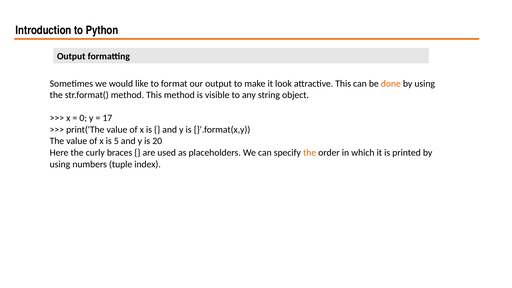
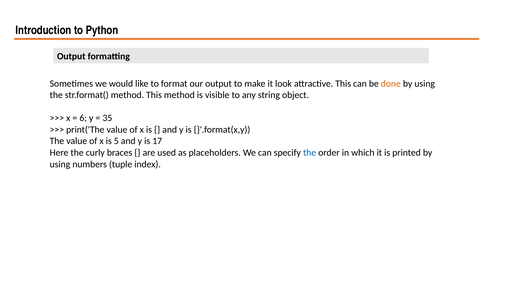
0: 0 -> 6
17: 17 -> 35
20: 20 -> 17
the at (310, 153) colour: orange -> blue
